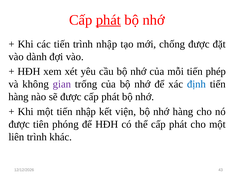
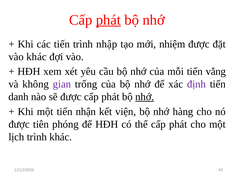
chống: chống -> nhiệm
vào dành: dành -> khác
phép: phép -> vắng
định colour: blue -> purple
hàng at (18, 97): hàng -> danh
nhớ at (145, 97) underline: none -> present
tiến nhập: nhập -> nhận
liên: liên -> lịch
